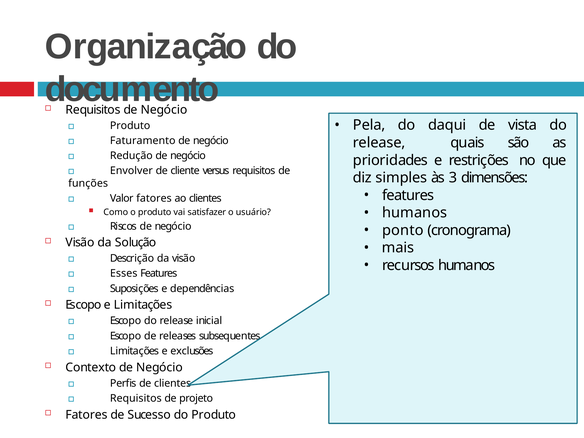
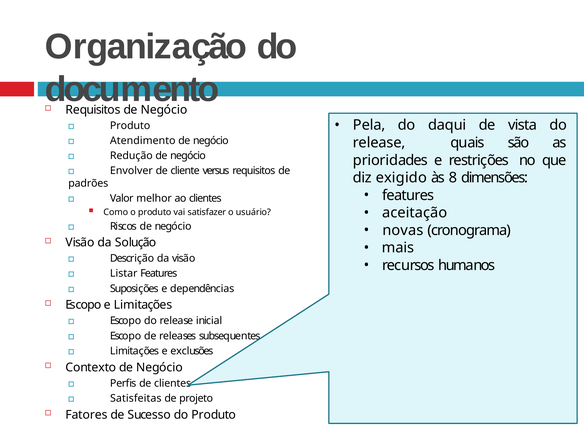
Faturamento: Faturamento -> Atendimento
simples: simples -> exigido
3: 3 -> 8
funções: funções -> padrões
Valor fatores: fatores -> melhor
humanos at (415, 213): humanos -> aceitação
ponto: ponto -> novas
Esses: Esses -> Listar
Requisitos at (136, 398): Requisitos -> Satisfeitas
